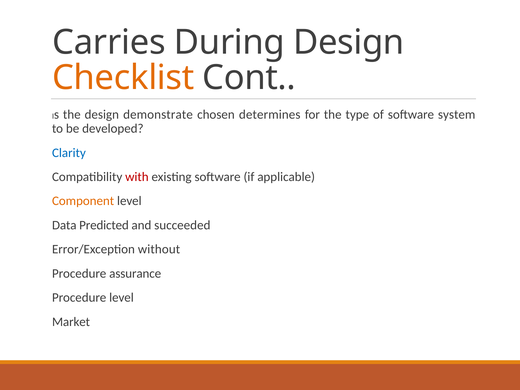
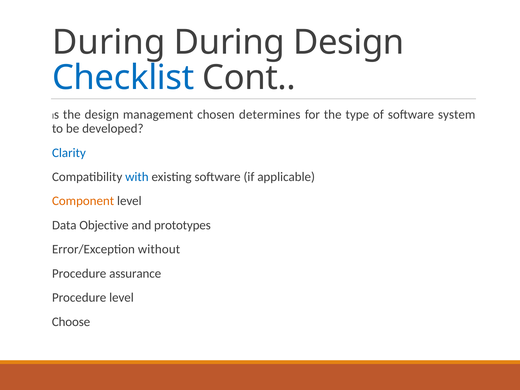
Carries at (109, 42): Carries -> During
Checklist colour: orange -> blue
demonstrate: demonstrate -> management
with colour: red -> blue
Predicted: Predicted -> Objective
succeeded: succeeded -> prototypes
Market: Market -> Choose
